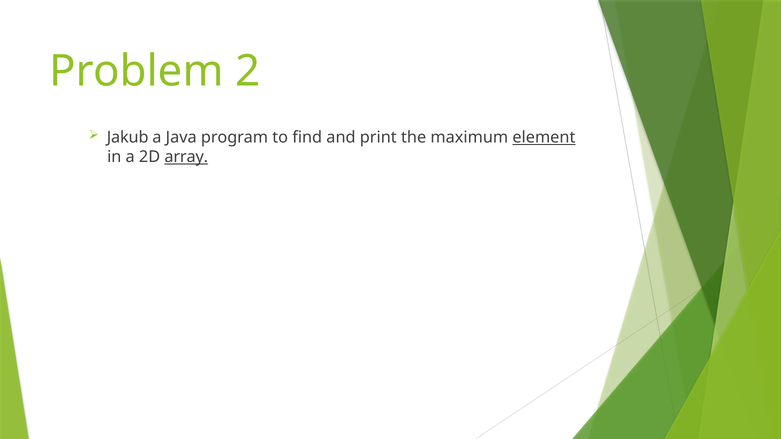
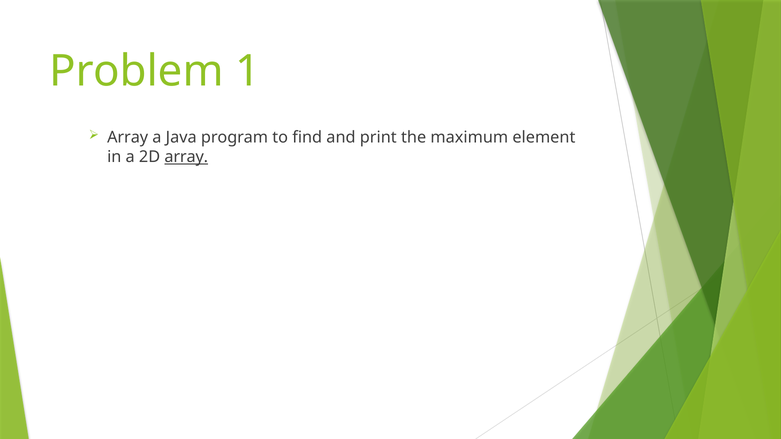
2: 2 -> 1
Jakub at (128, 137): Jakub -> Array
element underline: present -> none
